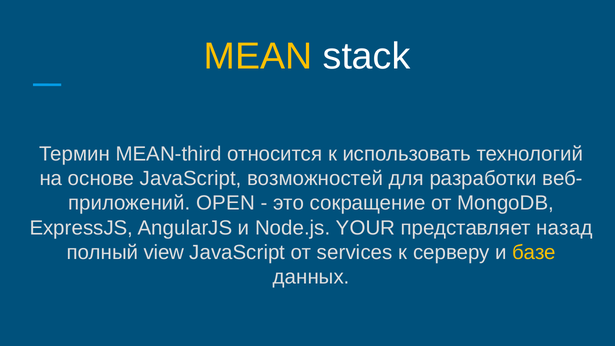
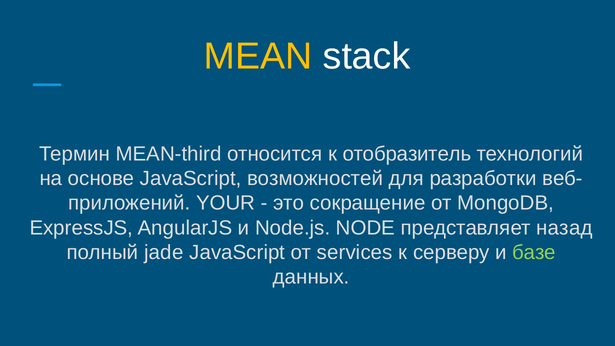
использовать: использовать -> отобразитель
OPEN: OPEN -> YOUR
YOUR: YOUR -> NODE
view: view -> jade
базе colour: yellow -> light green
